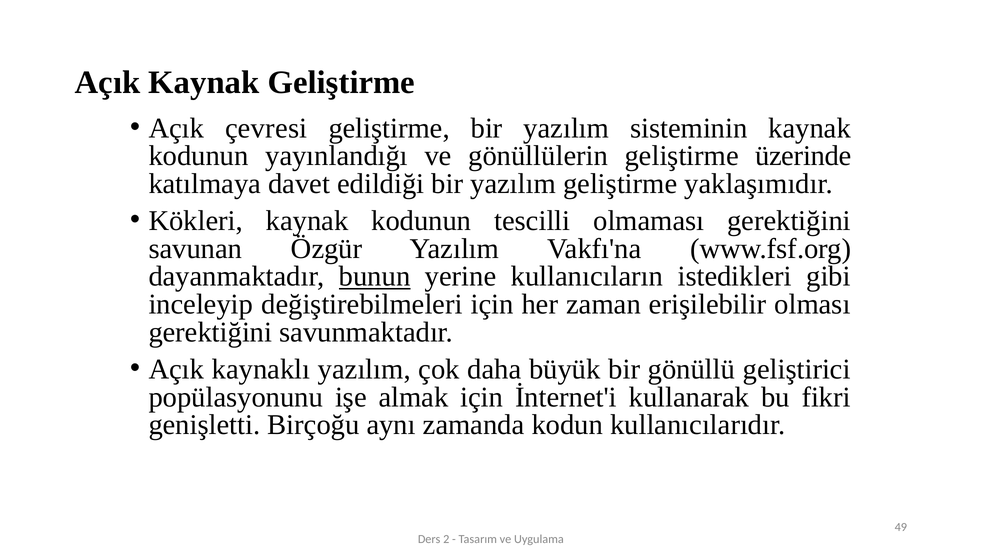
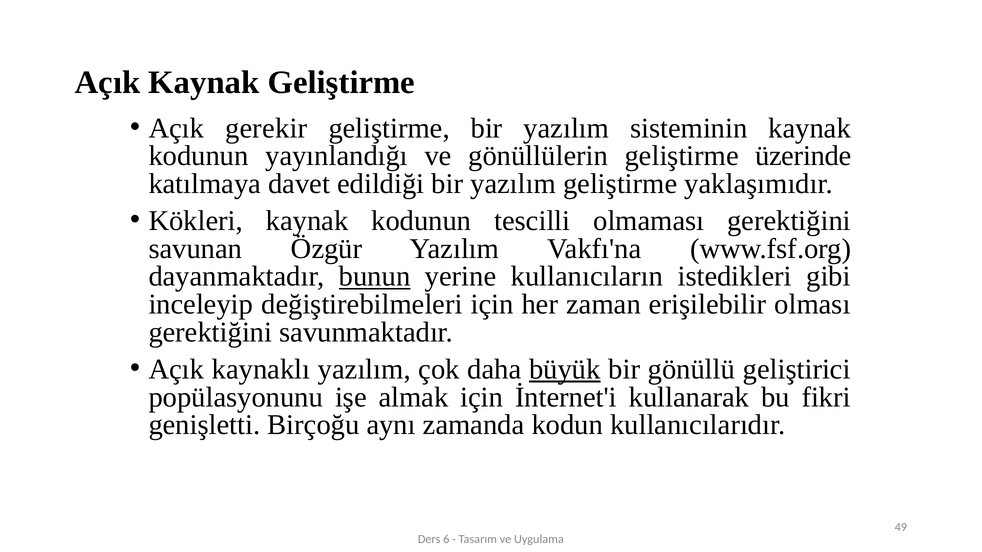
çevresi: çevresi -> gerekir
büyük underline: none -> present
2: 2 -> 6
